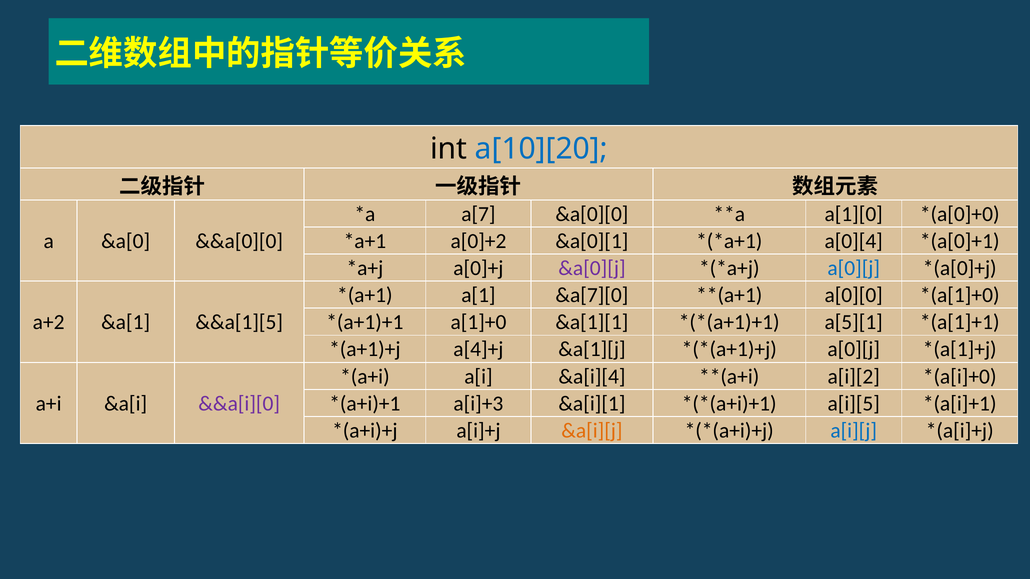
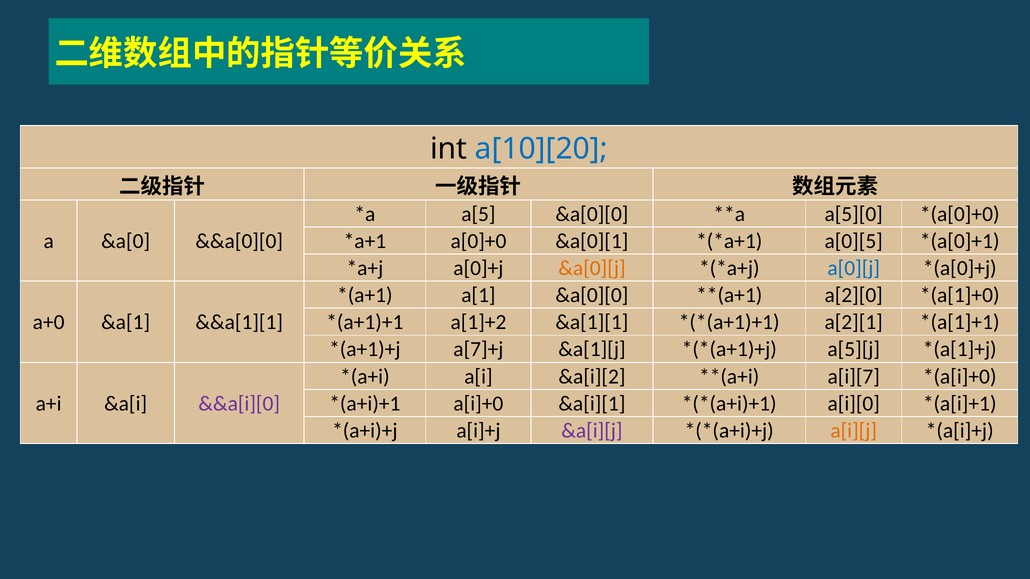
a[7: a[7 -> a[5
a[1][0: a[1][0 -> a[5][0
a[0]+2: a[0]+2 -> a[0]+0
a[0][4: a[0][4 -> a[0][5
&a[0][j colour: purple -> orange
a[1 &a[7][0: &a[7][0 -> &a[0][0
a[0][0: a[0][0 -> a[2][0
a+2: a+2 -> a+0
&&a[1][5: &&a[1][5 -> &&a[1][1
a[1]+0: a[1]+0 -> a[1]+2
a[5][1: a[5][1 -> a[2][1
a[4]+j: a[4]+j -> a[7]+j
a[0][j at (854, 350): a[0][j -> a[5][j
&a[i][4: &a[i][4 -> &a[i][2
a[i][2: a[i][2 -> a[i][7
a[i]+3: a[i]+3 -> a[i]+0
a[i][5: a[i][5 -> a[i][0
&a[i][j colour: orange -> purple
a[i][j colour: blue -> orange
